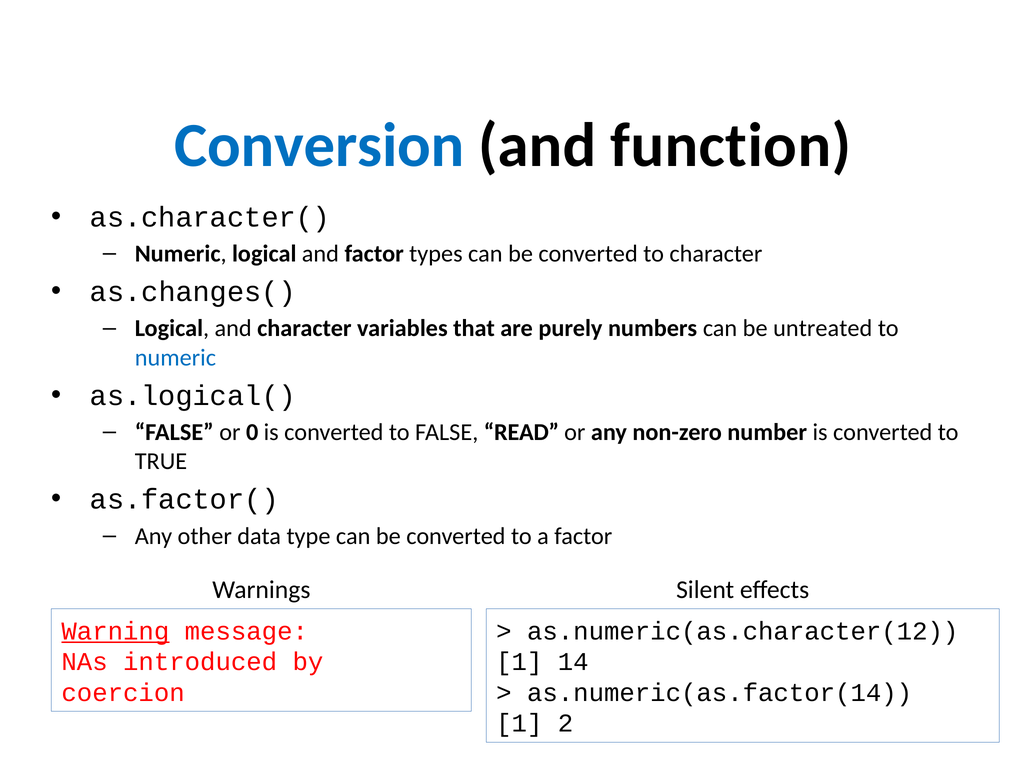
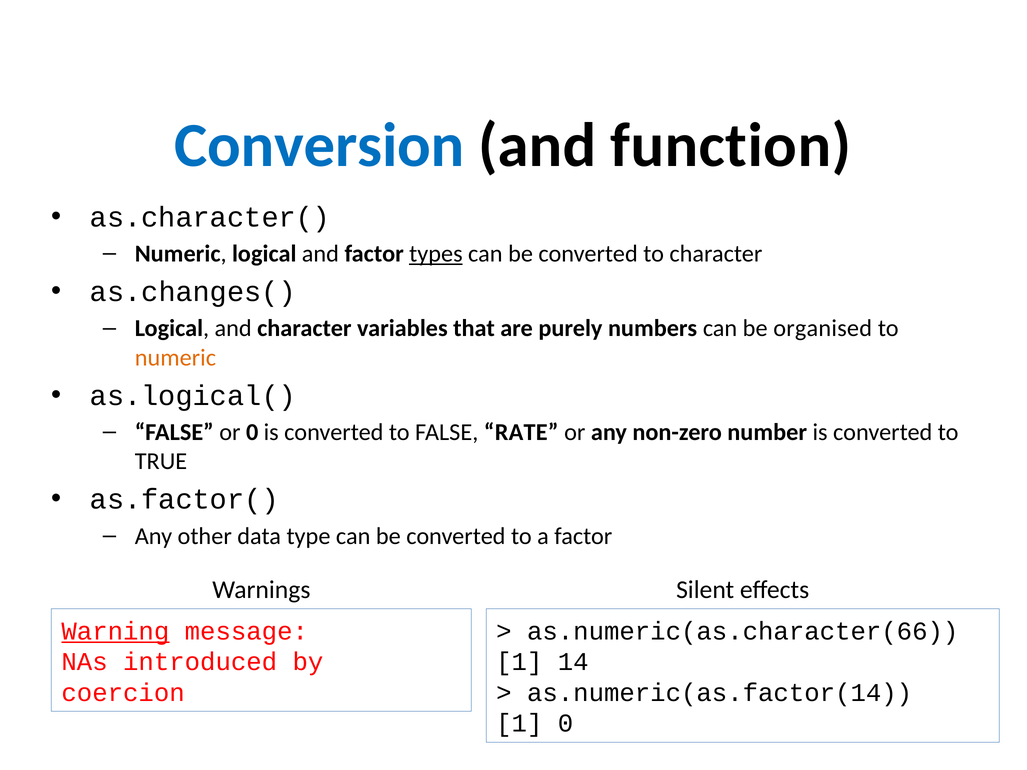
types underline: none -> present
untreated: untreated -> organised
numeric at (175, 358) colour: blue -> orange
READ: READ -> RATE
as.numeric(as.character(12: as.numeric(as.character(12 -> as.numeric(as.character(66
1 2: 2 -> 0
